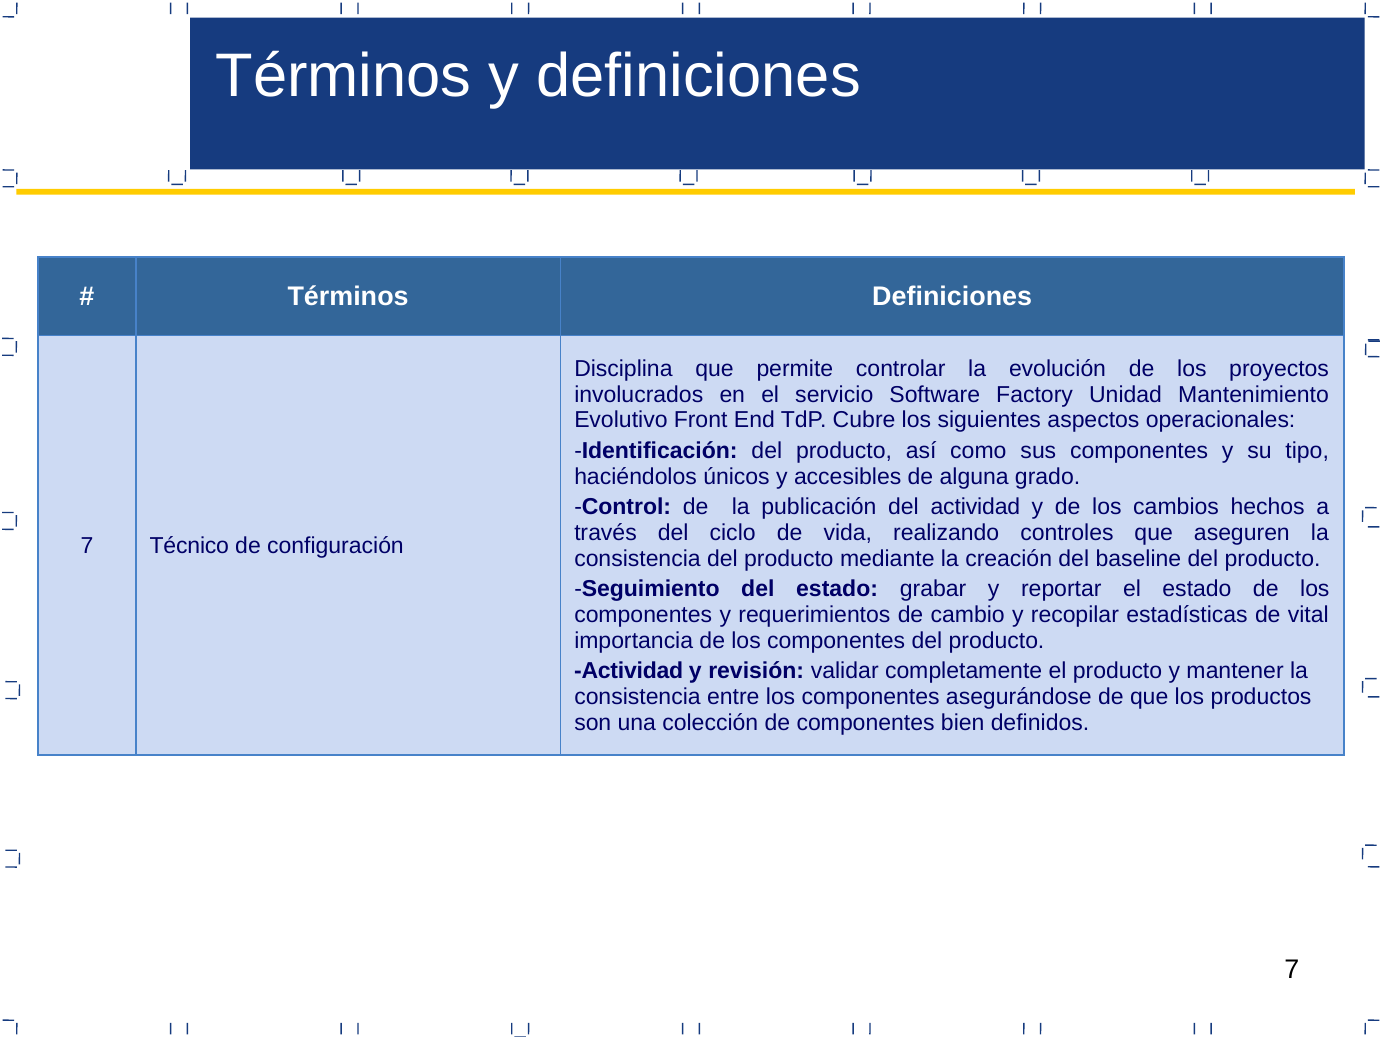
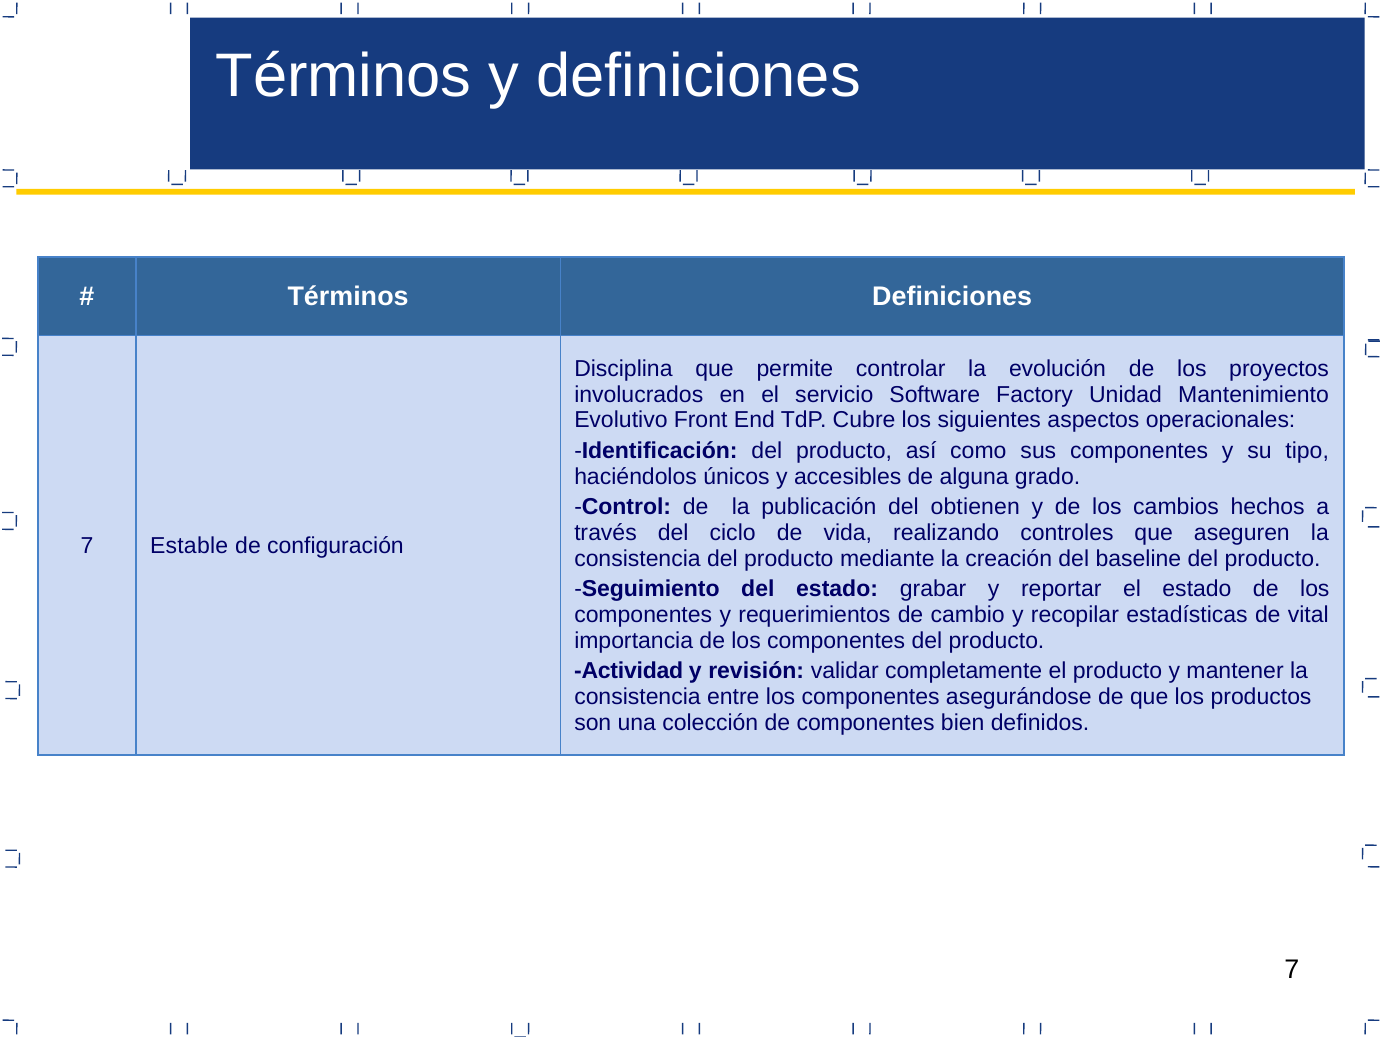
del actividad: actividad -> obtienen
Técnico: Técnico -> Estable
